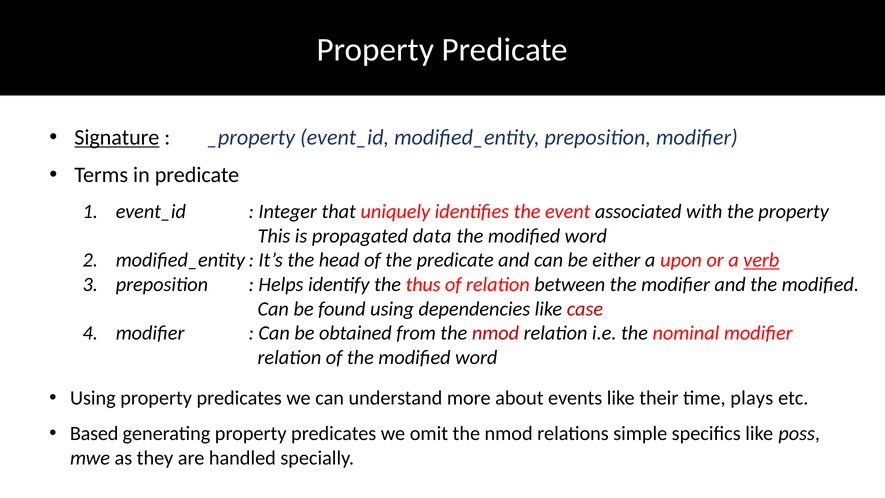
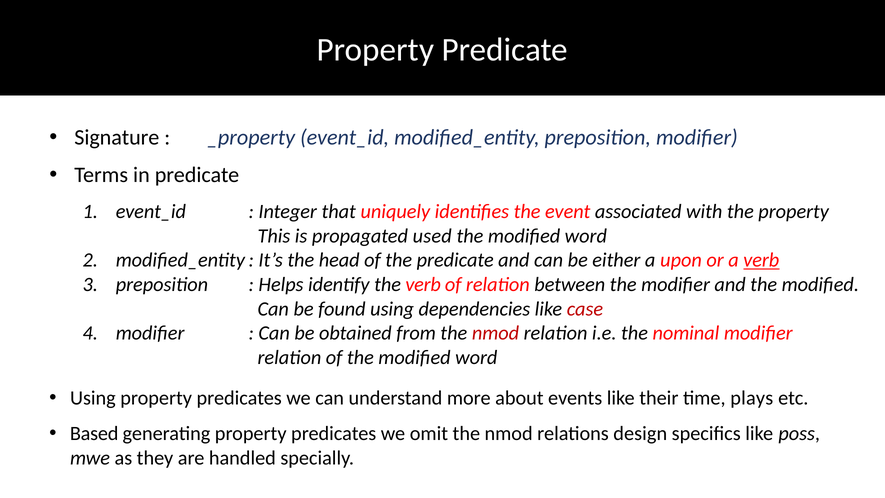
Signature underline: present -> none
data: data -> used
the thus: thus -> verb
simple: simple -> design
